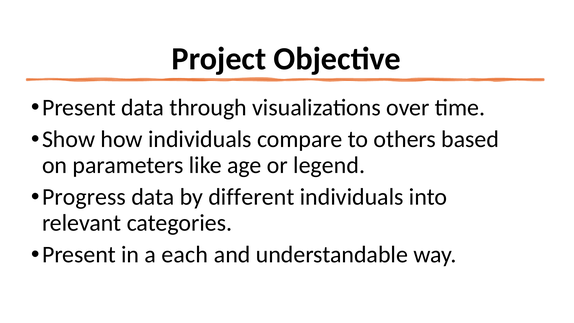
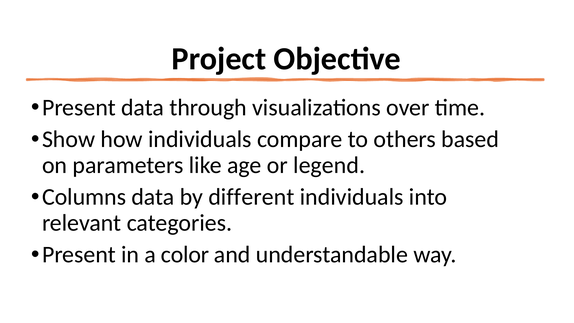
Progress: Progress -> Columns
each: each -> color
